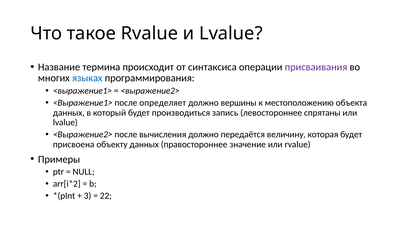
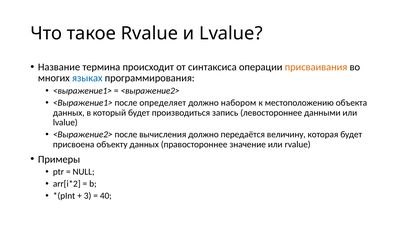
присваивания colour: purple -> orange
вершины: вершины -> набором
спрятаны: спрятаны -> данными
22: 22 -> 40
